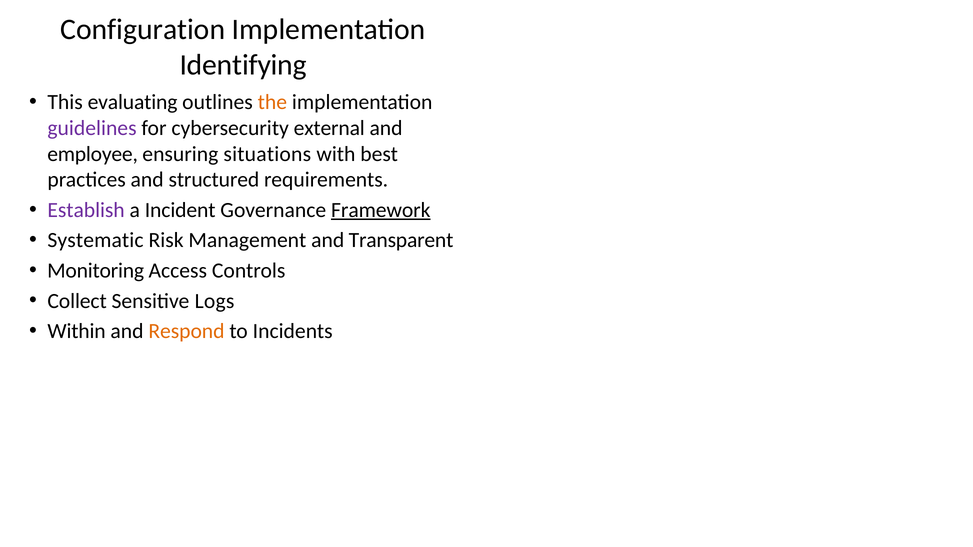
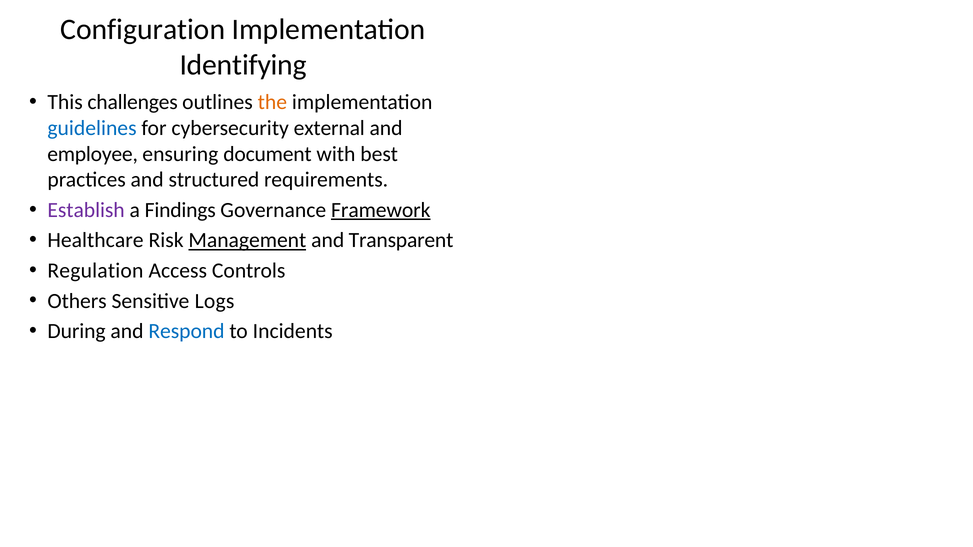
evaluating: evaluating -> challenges
guidelines colour: purple -> blue
situations: situations -> document
Incident: Incident -> Findings
Systematic: Systematic -> Healthcare
Management underline: none -> present
Monitoring: Monitoring -> Regulation
Collect: Collect -> Others
Within: Within -> During
Respond colour: orange -> blue
